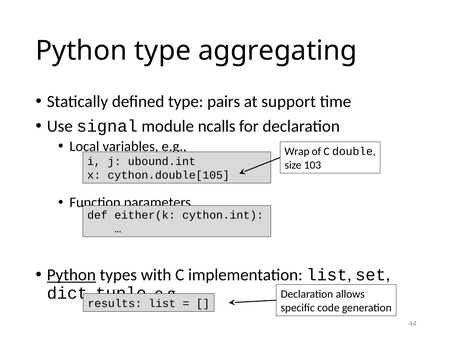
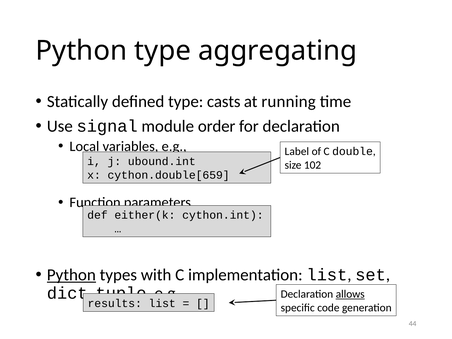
pairs: pairs -> casts
support: support -> running
ncalls: ncalls -> order
Wrap: Wrap -> Label
103: 103 -> 102
cython.double[105: cython.double[105 -> cython.double[659
allows underline: none -> present
